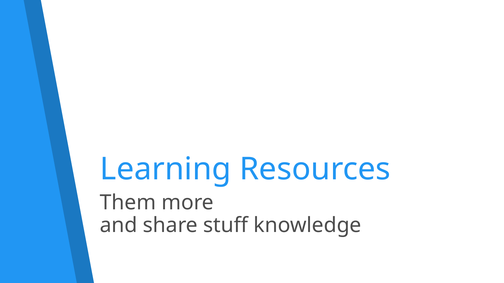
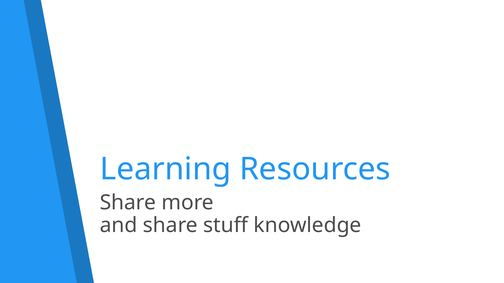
Them at (128, 203): Them -> Share
